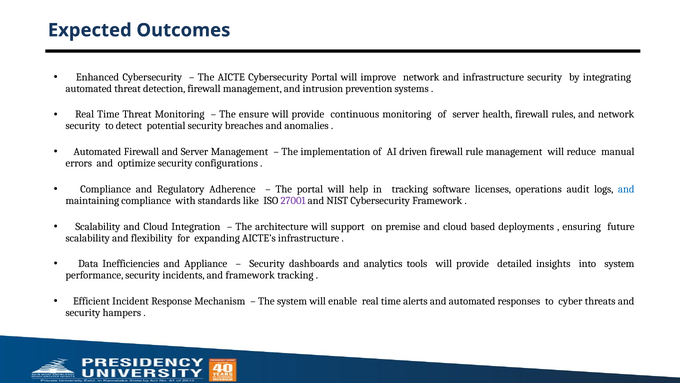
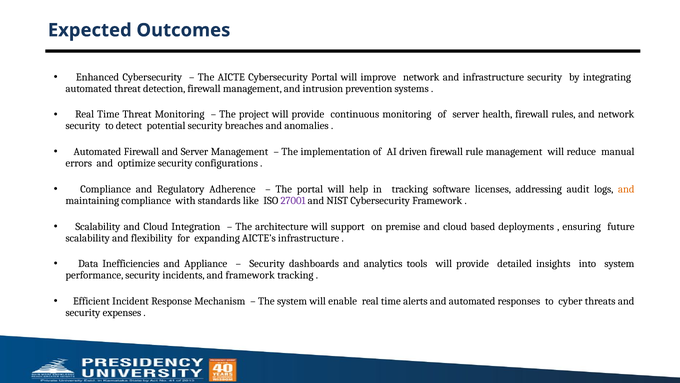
ensure: ensure -> project
operations: operations -> addressing
and at (626, 189) colour: blue -> orange
hampers: hampers -> expenses
